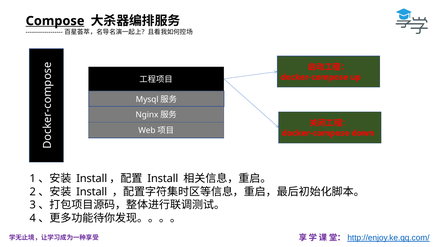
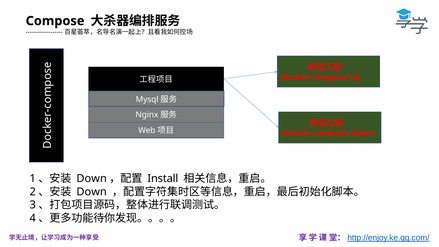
Compose underline: present -> none
Install at (92, 179): Install -> Down
Install at (92, 192): Install -> Down
